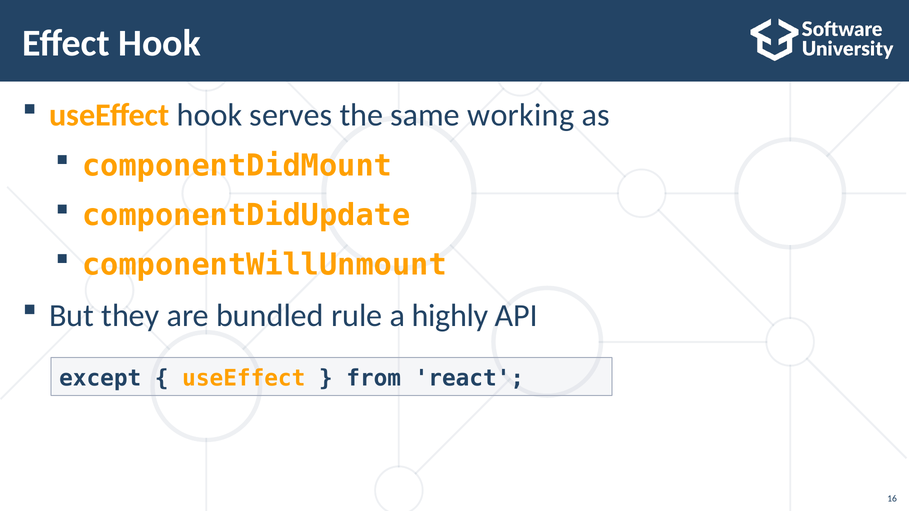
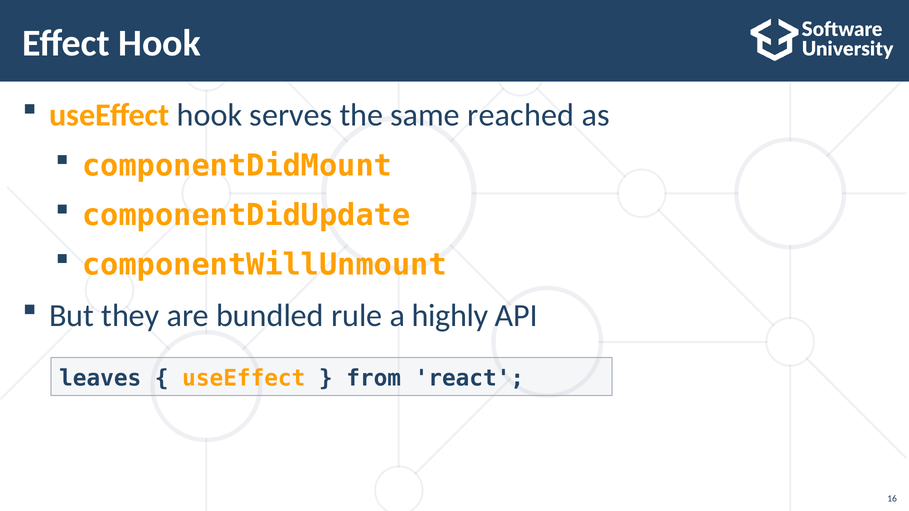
working: working -> reached
except: except -> leaves
